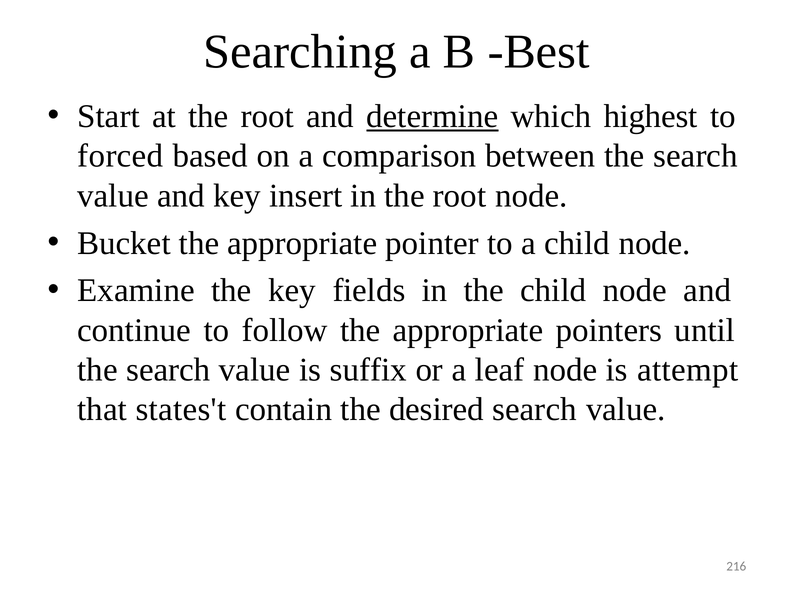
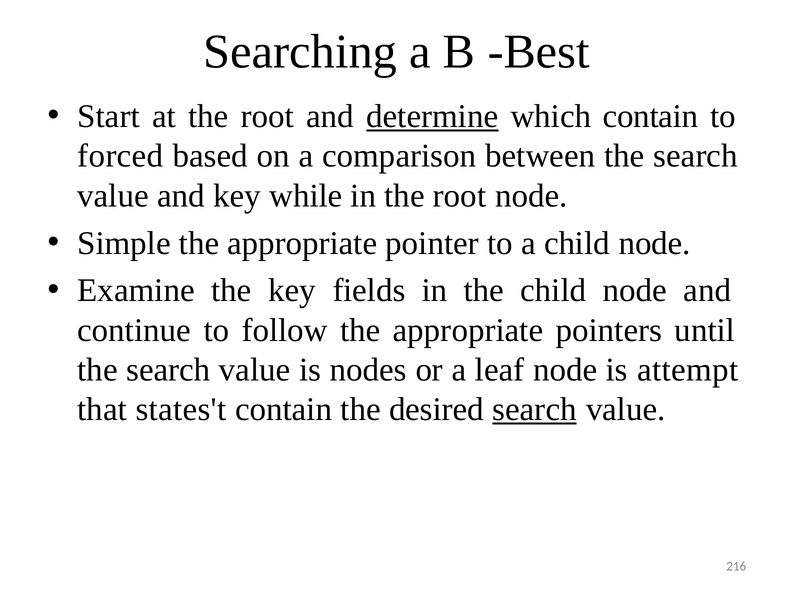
which highest: highest -> contain
insert: insert -> while
Bucket: Bucket -> Simple
suffix: suffix -> nodes
search at (535, 410) underline: none -> present
